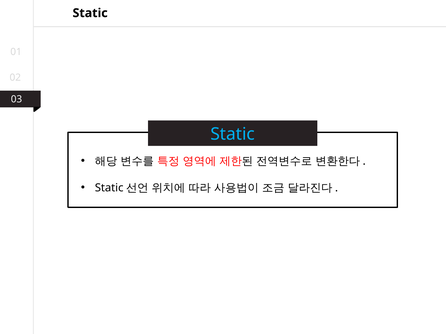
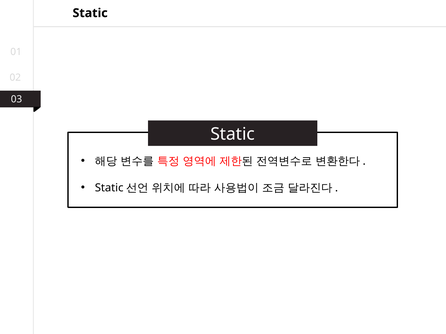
Static at (233, 134) colour: light blue -> white
